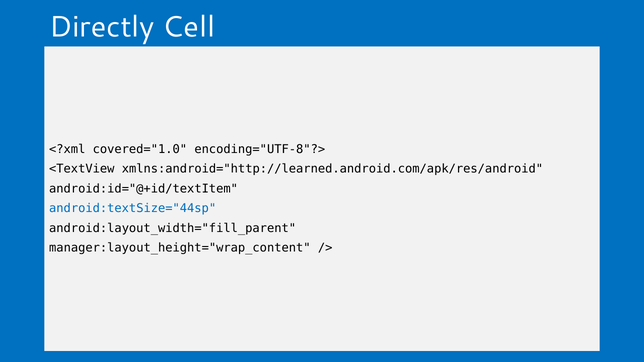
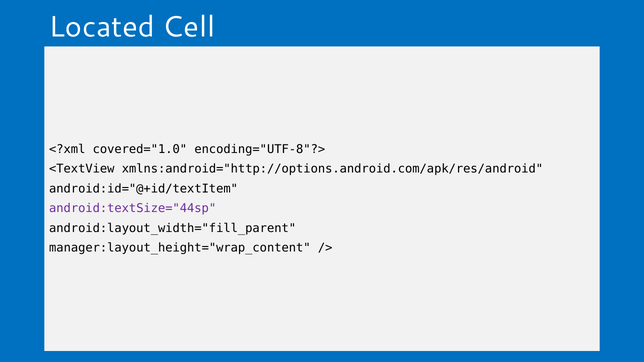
Directly: Directly -> Located
xmlns:android="http://learned.android.com/apk/res/android: xmlns:android="http://learned.android.com/apk/res/android -> xmlns:android="http://options.android.com/apk/res/android
android:textSize="44sp colour: blue -> purple
